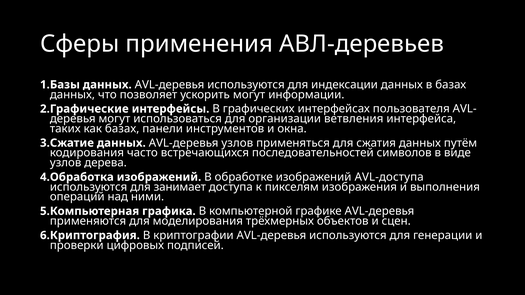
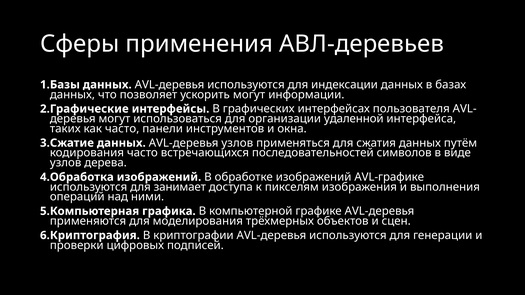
ветвления: ветвления -> удаленной
как базах: базах -> часто
АVL-доступа: АVL-доступа -> АVL-графике
